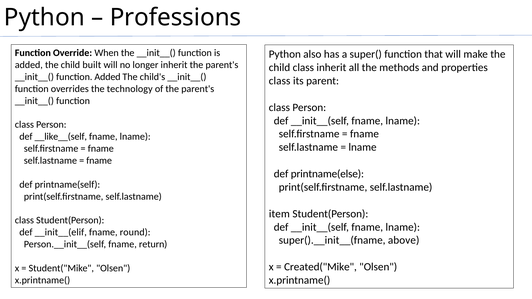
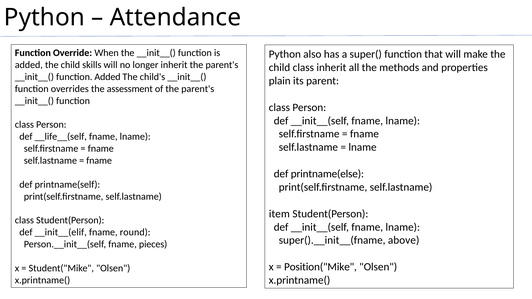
Professions: Professions -> Attendance
built: built -> skills
class at (280, 81): class -> plain
technology: technology -> assessment
__like__(self: __like__(self -> __life__(self
return: return -> pieces
Created("Mike: Created("Mike -> Position("Mike
